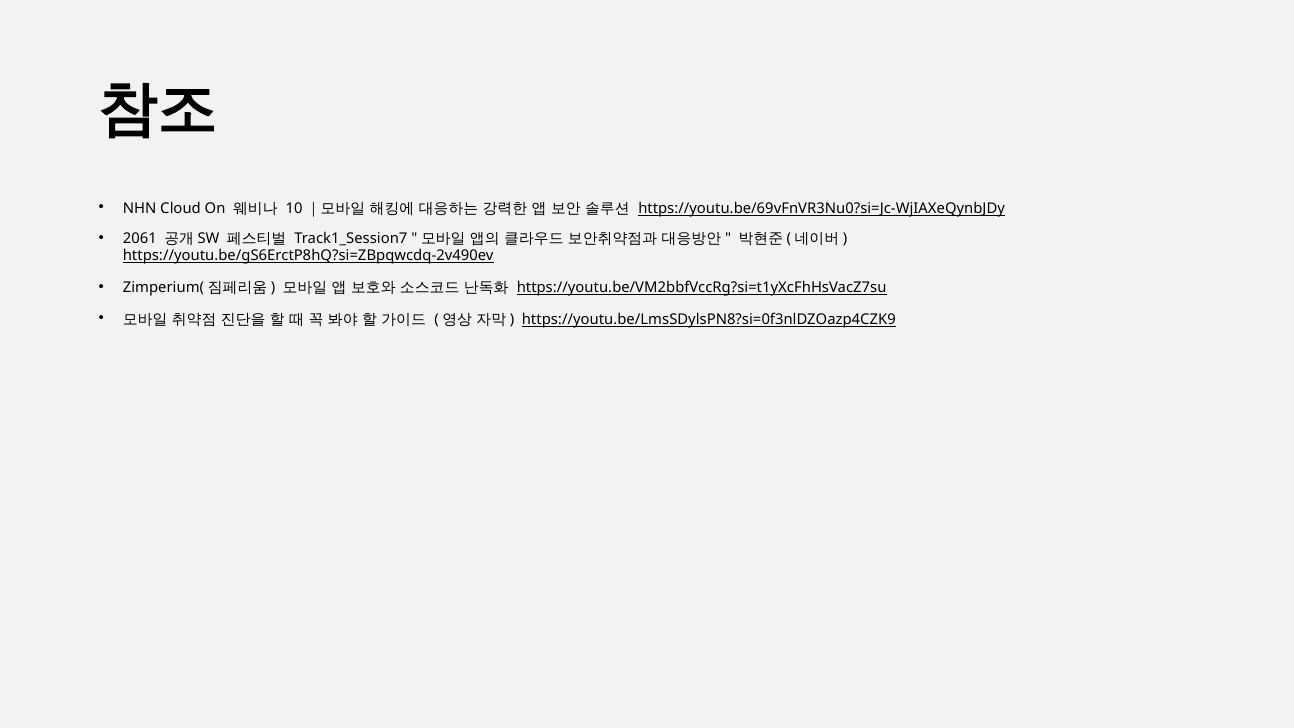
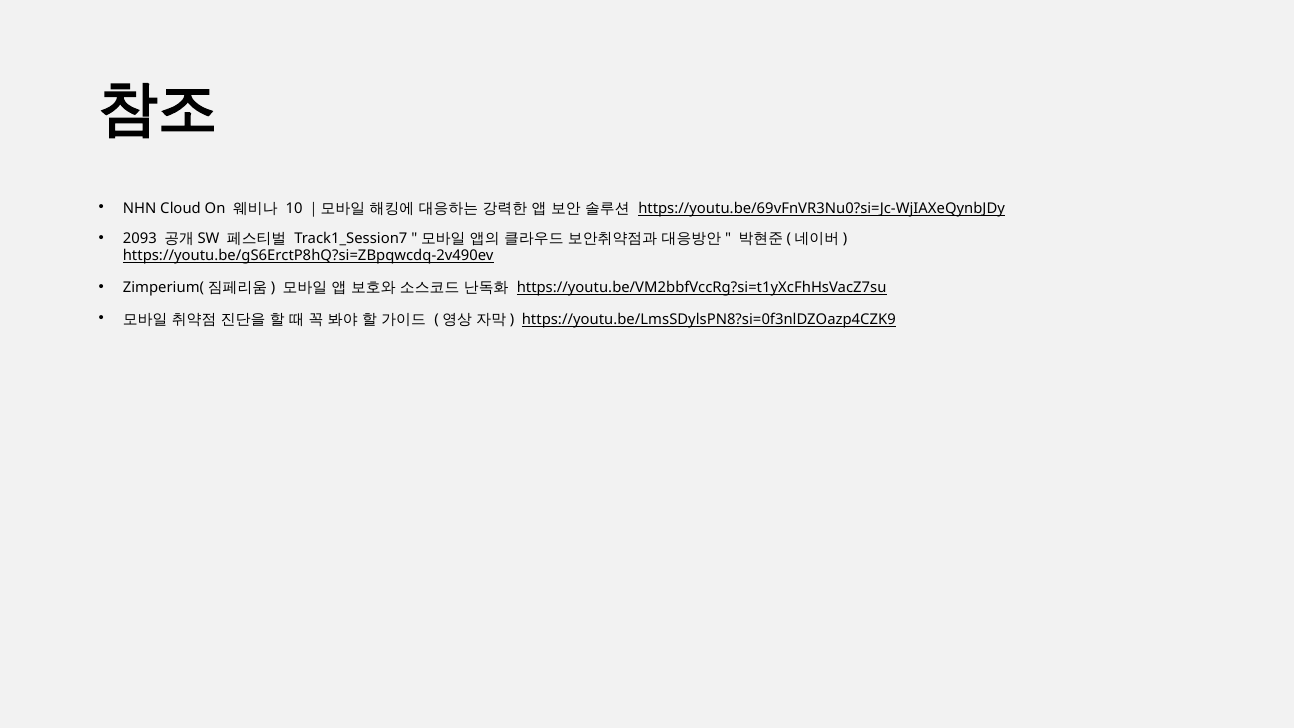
2061: 2061 -> 2093
